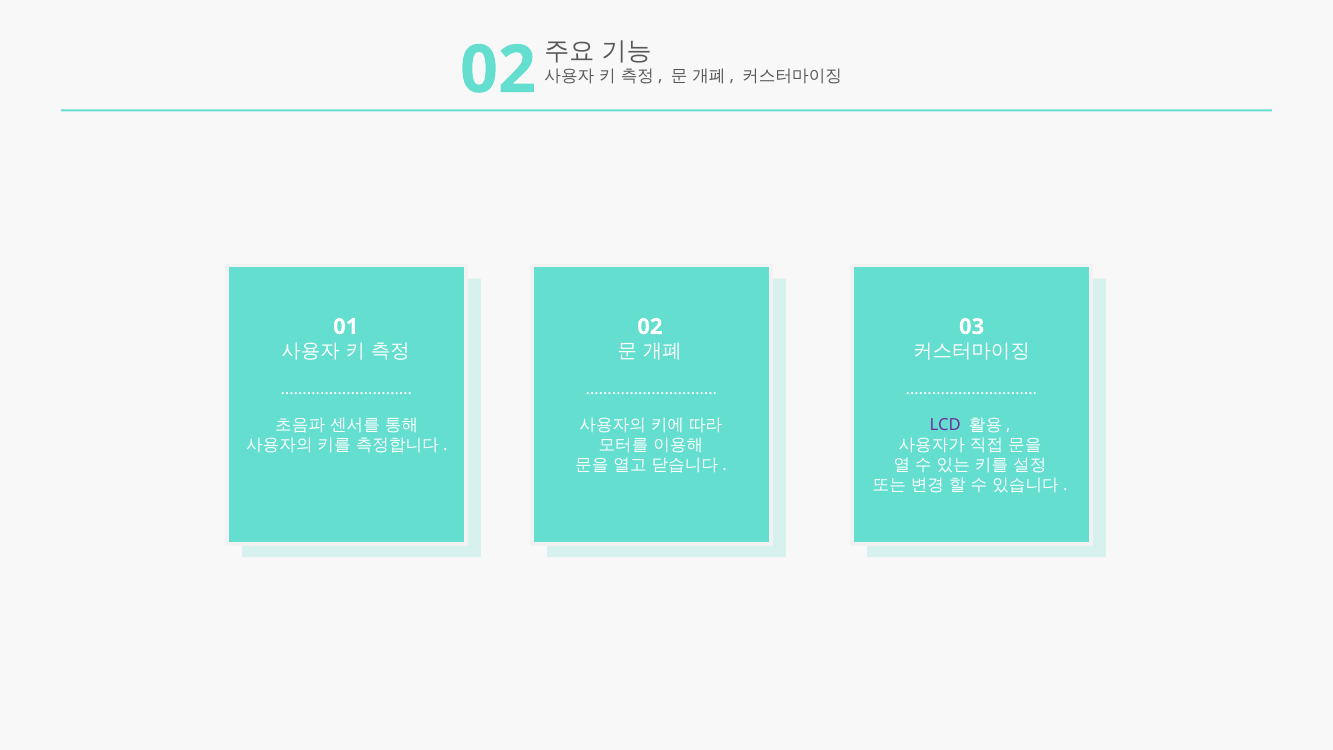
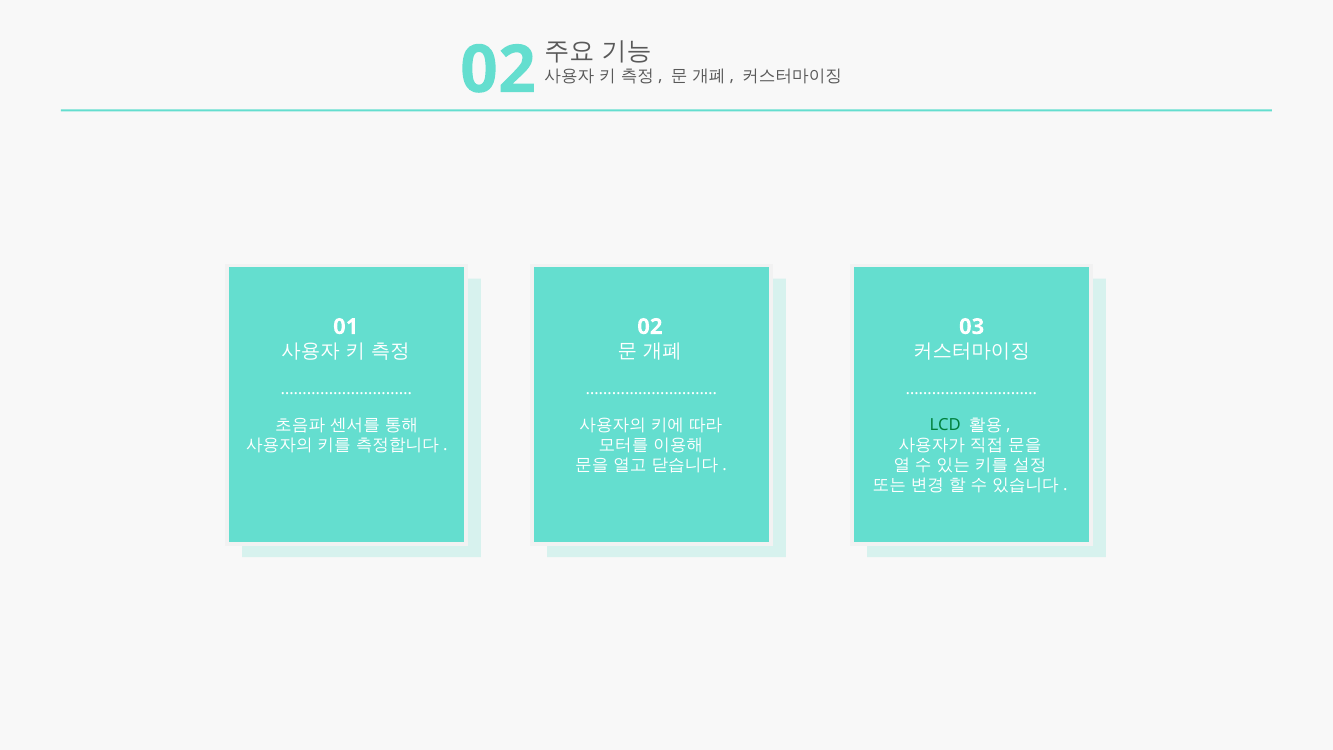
LCD colour: purple -> green
